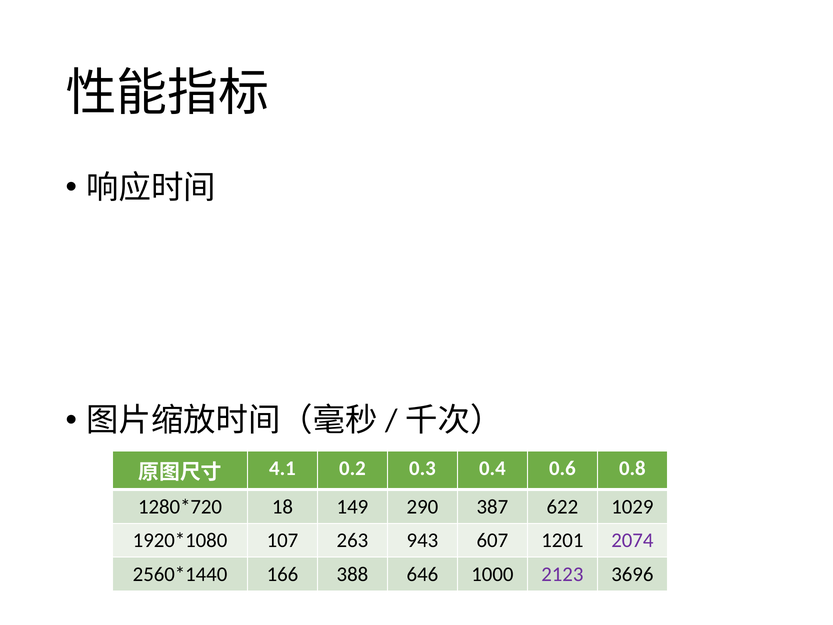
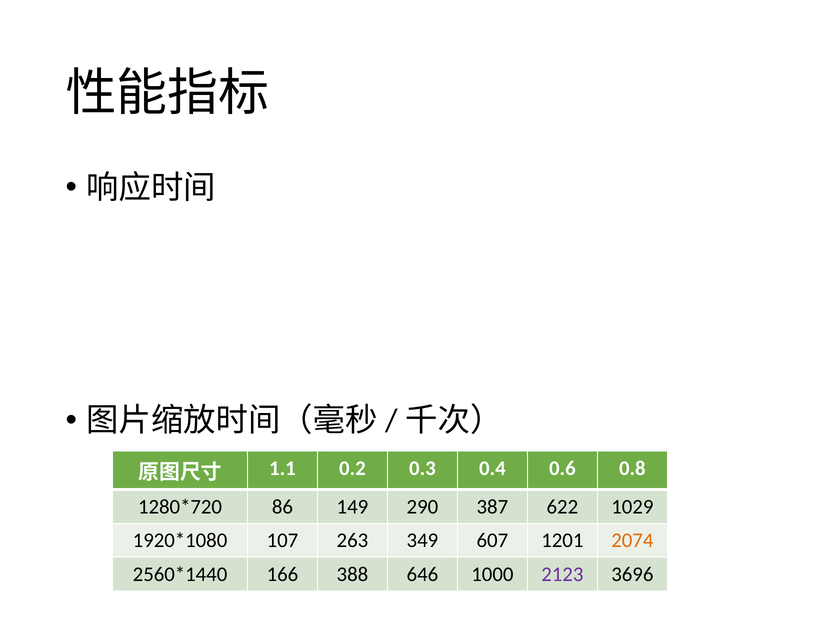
4.1: 4.1 -> 1.1
18: 18 -> 86
943: 943 -> 349
2074 colour: purple -> orange
